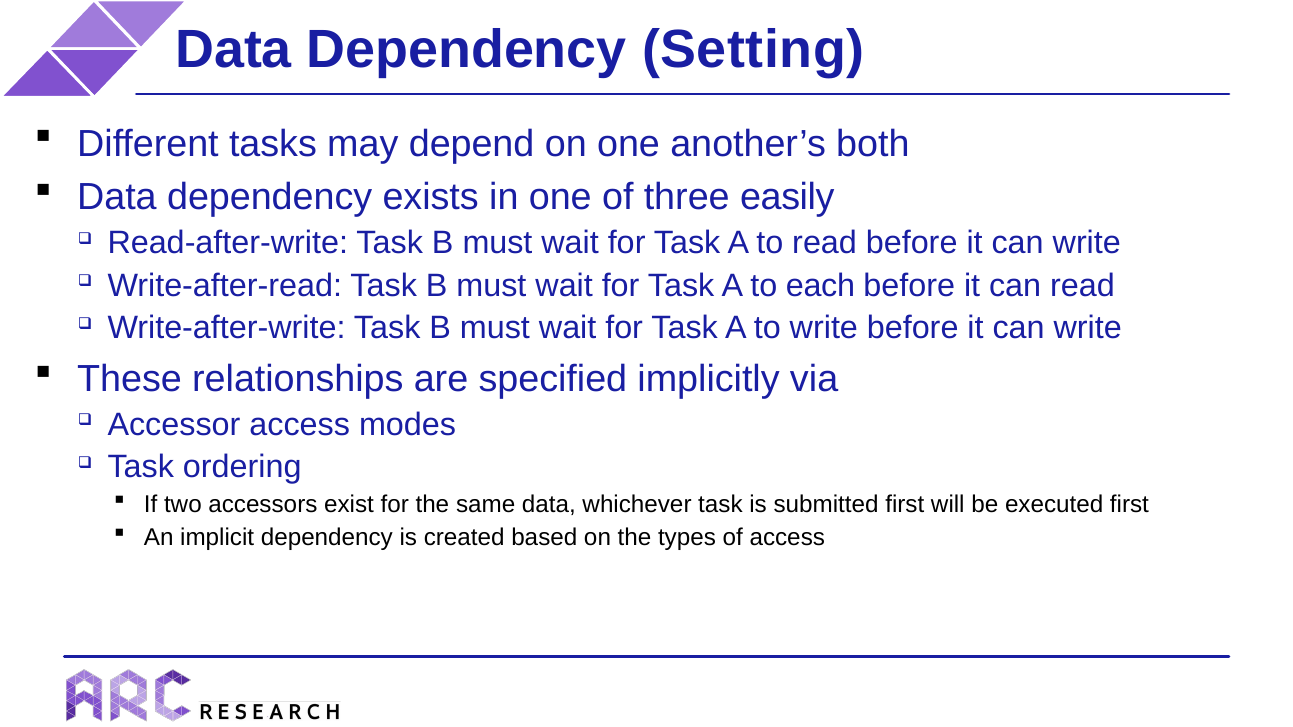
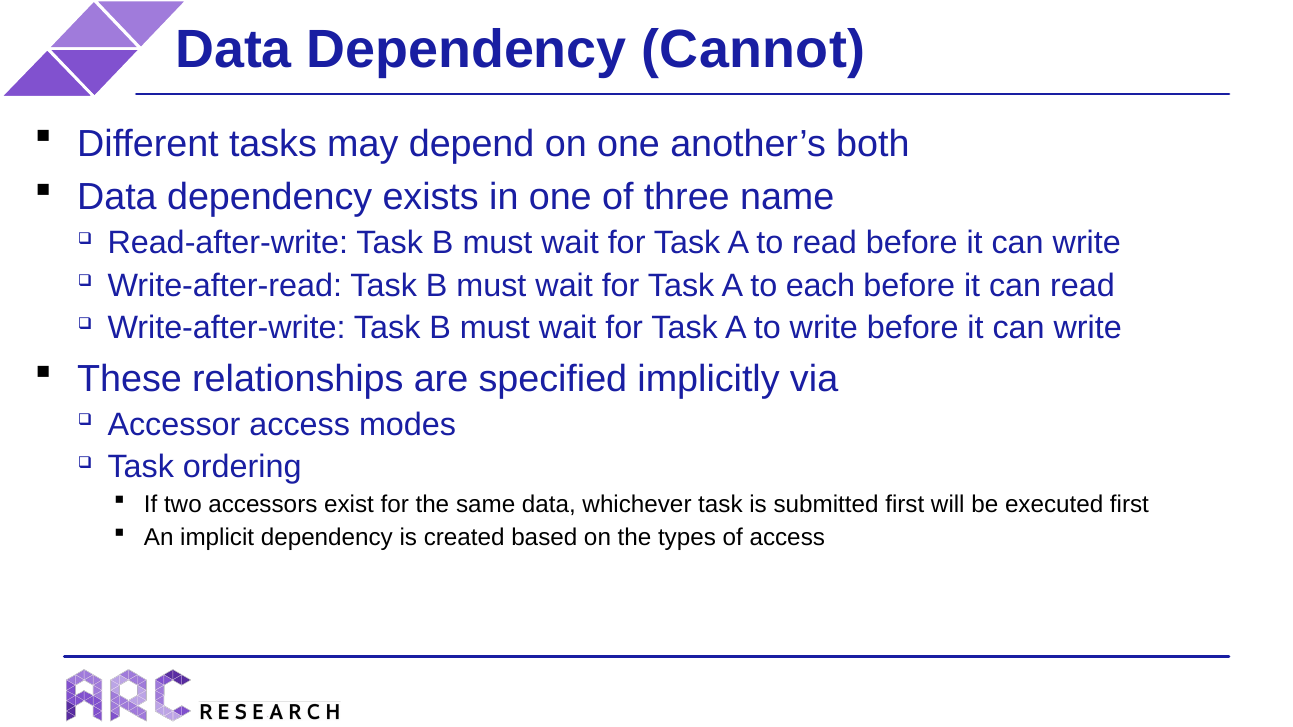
Setting: Setting -> Cannot
easily: easily -> name
